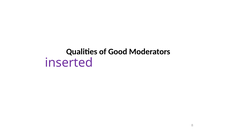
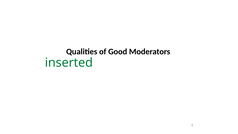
inserted colour: purple -> green
